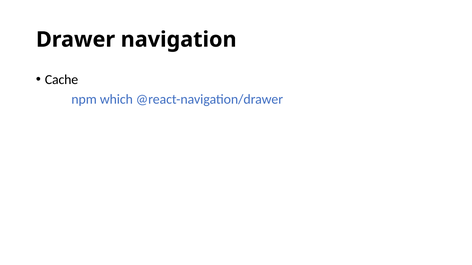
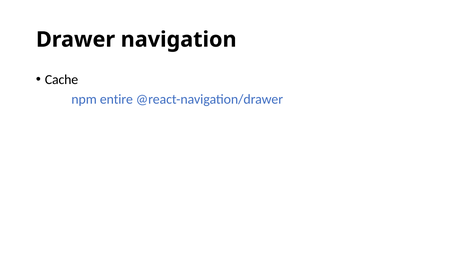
which: which -> entire
